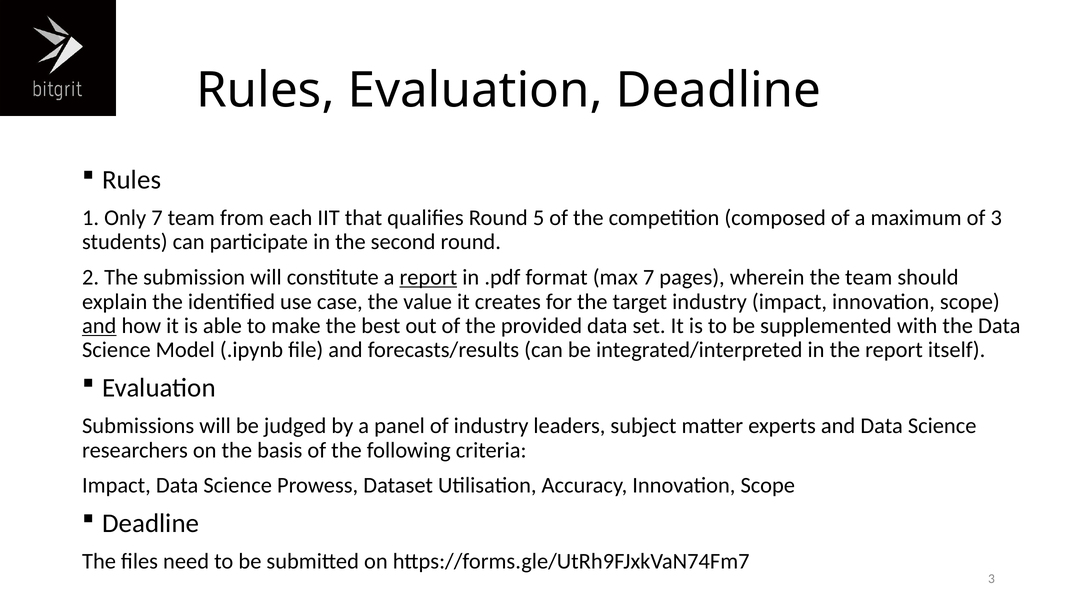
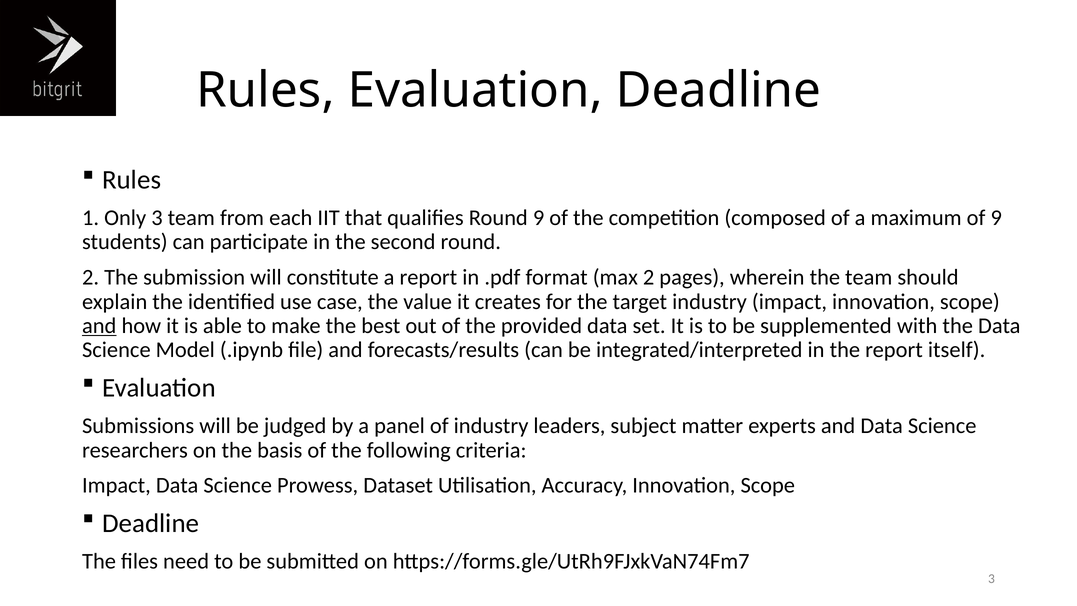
Only 7: 7 -> 3
Round 5: 5 -> 9
of 3: 3 -> 9
report at (428, 277) underline: present -> none
max 7: 7 -> 2
